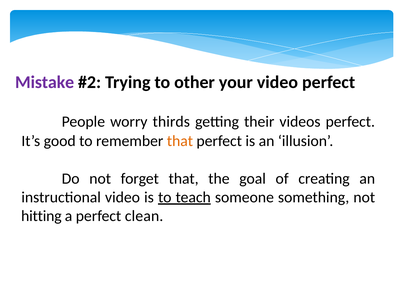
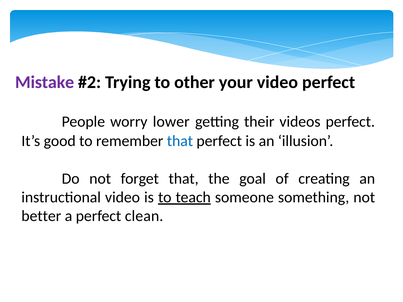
thirds: thirds -> lower
that at (180, 141) colour: orange -> blue
hitting: hitting -> better
